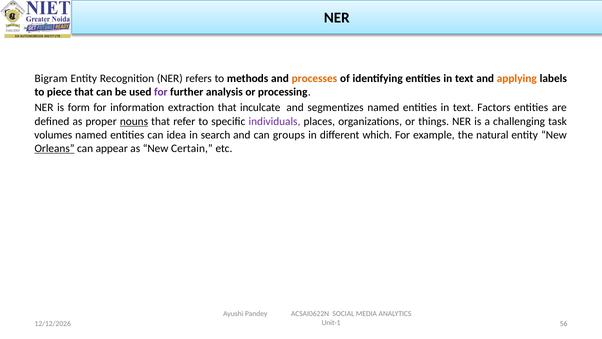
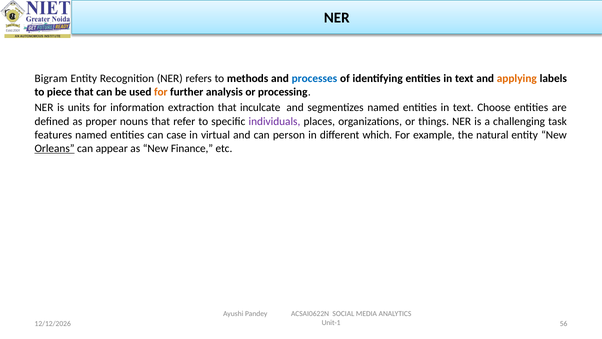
processes colour: orange -> blue
for at (161, 92) colour: purple -> orange
form: form -> units
Factors: Factors -> Choose
nouns underline: present -> none
volumes: volumes -> features
idea: idea -> case
search: search -> virtual
groups: groups -> person
Certain: Certain -> Finance
